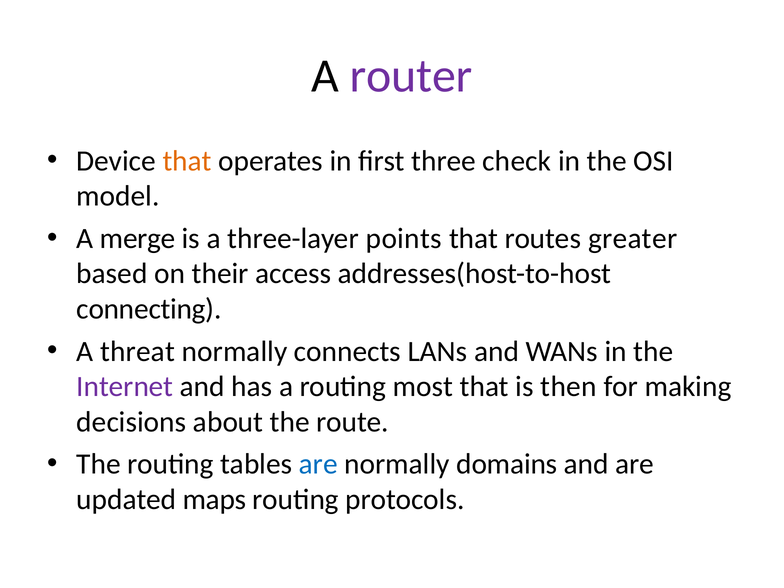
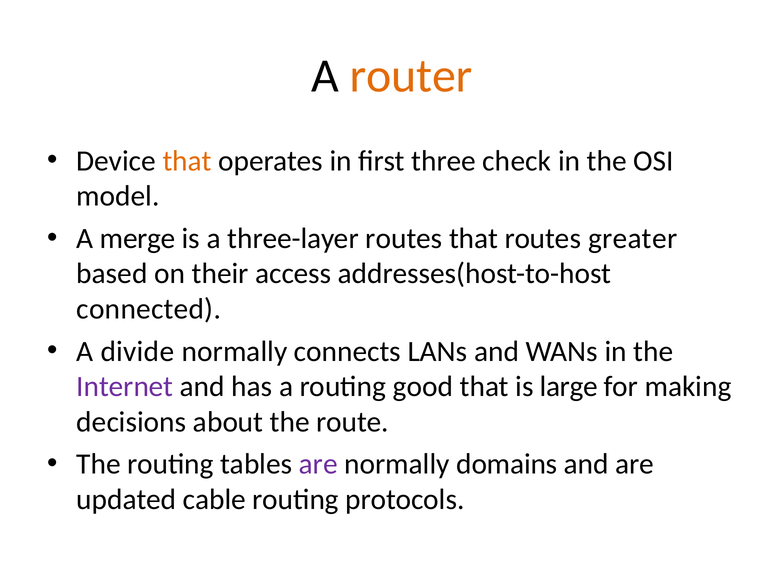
router colour: purple -> orange
three-layer points: points -> routes
connecting: connecting -> connected
threat: threat -> divide
most: most -> good
then: then -> large
are at (318, 464) colour: blue -> purple
maps: maps -> cable
